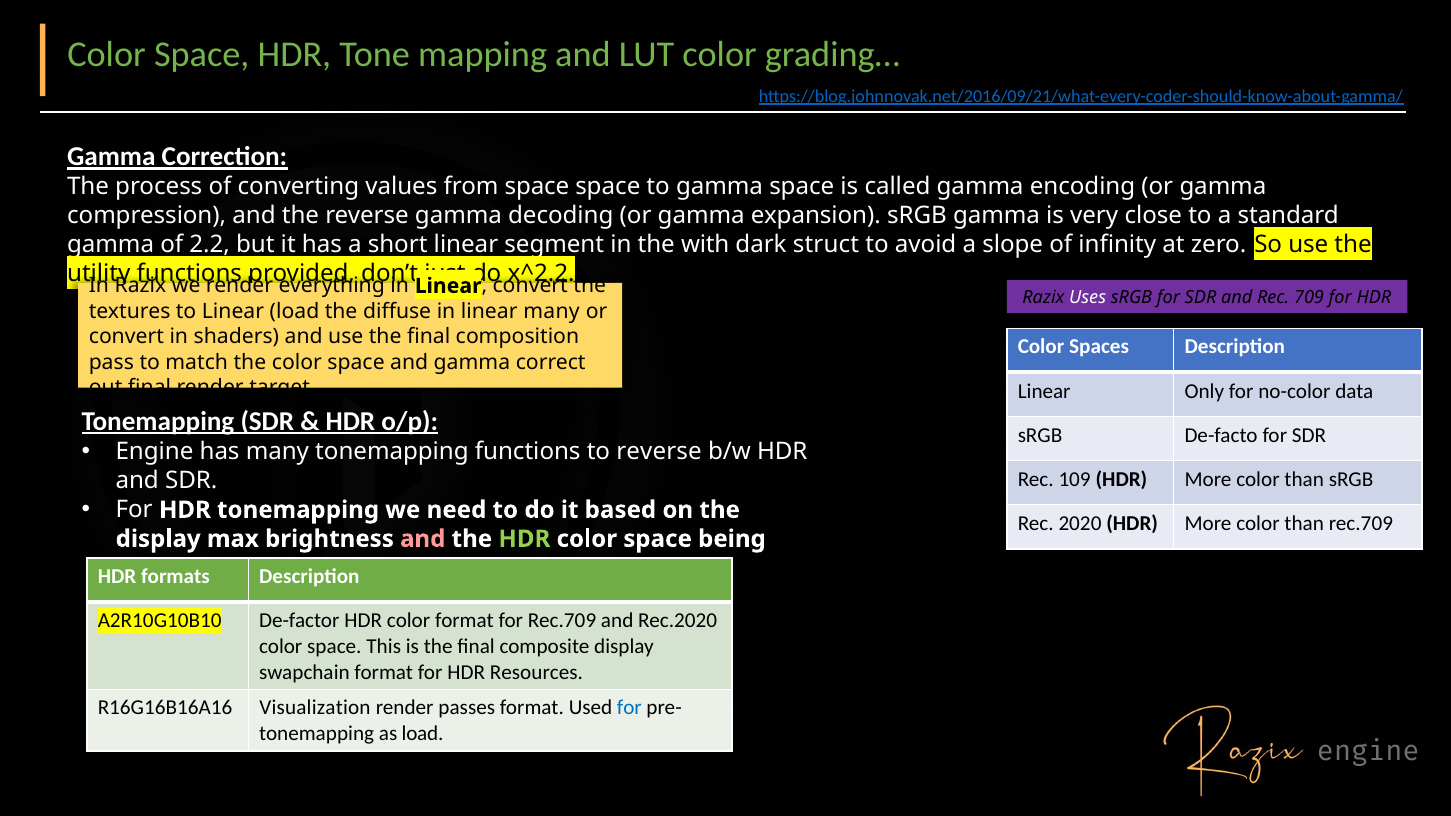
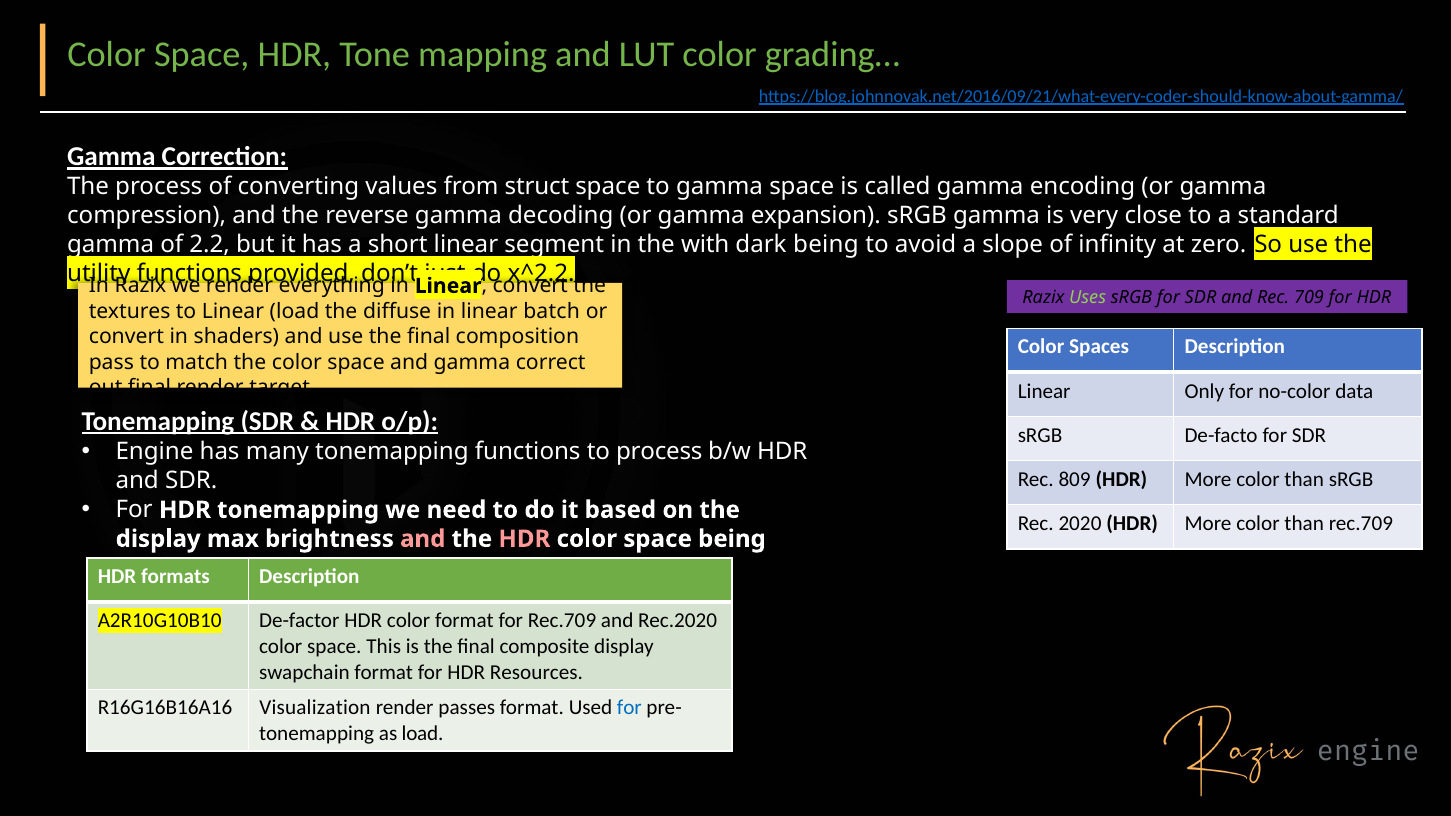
from space: space -> struct
dark struct: struct -> being
Uses colour: white -> light green
linear many: many -> batch
to reverse: reverse -> process
109: 109 -> 809
HDR at (524, 539) colour: light green -> pink
